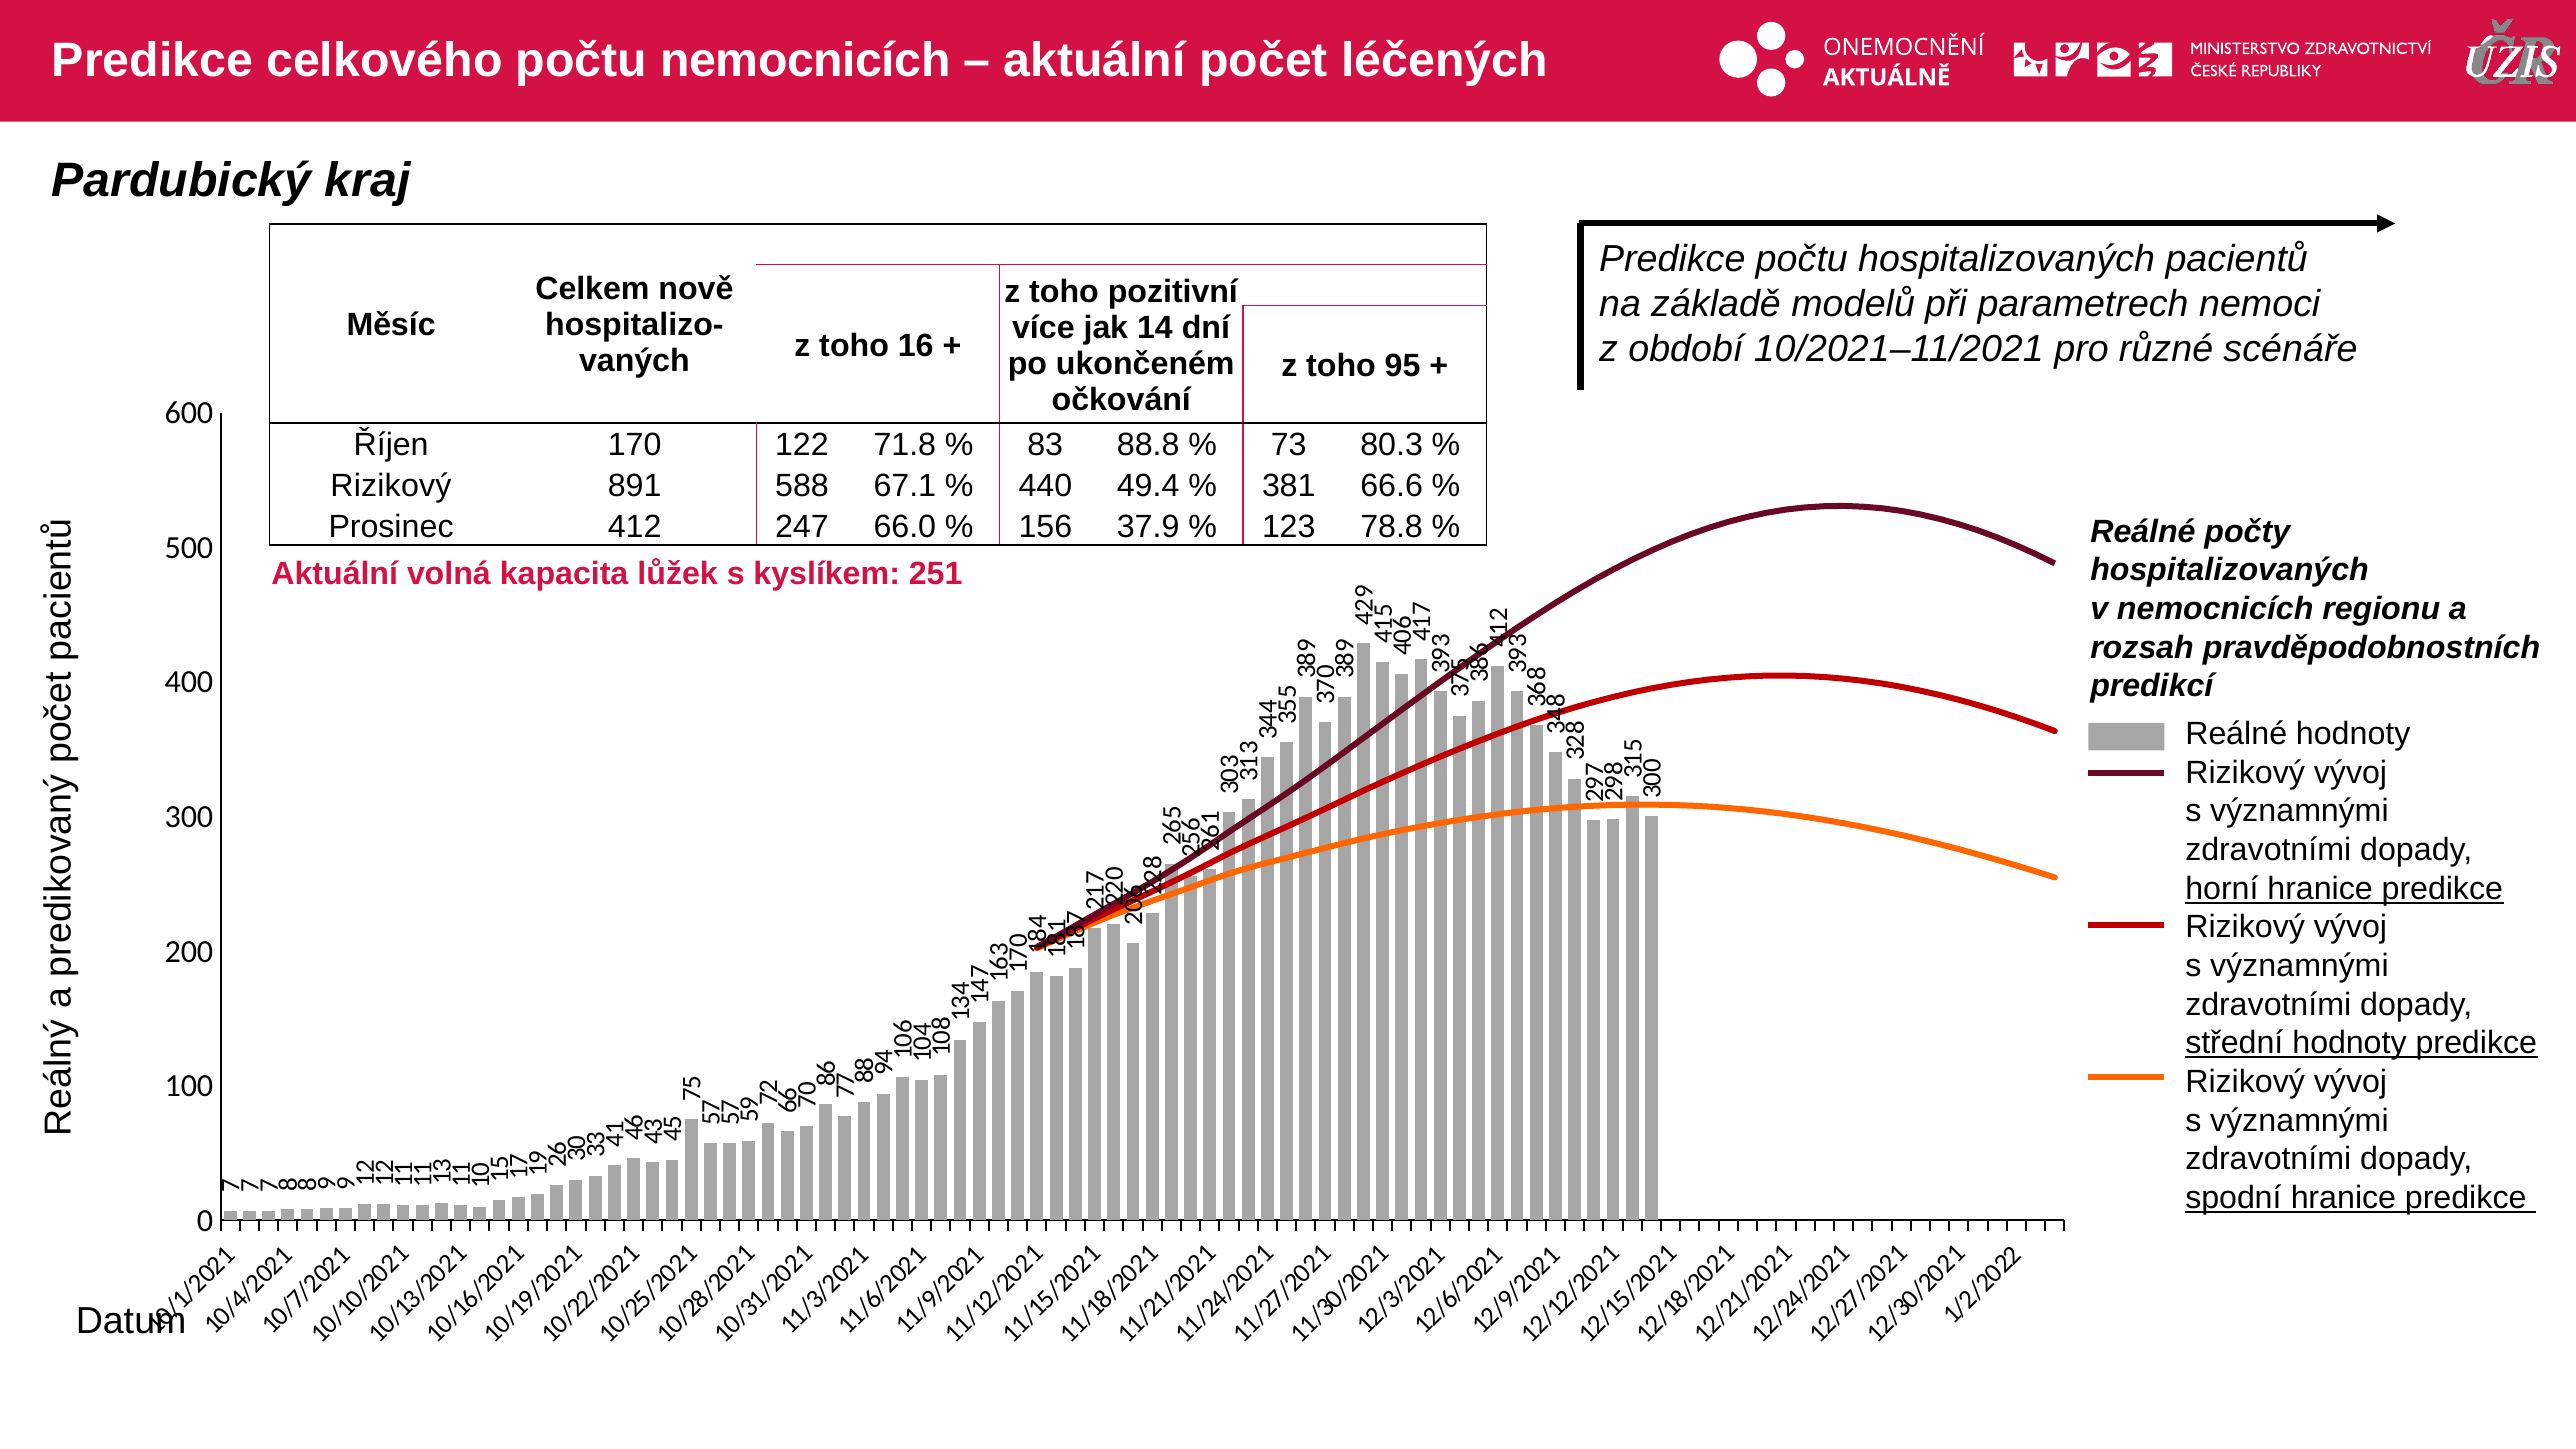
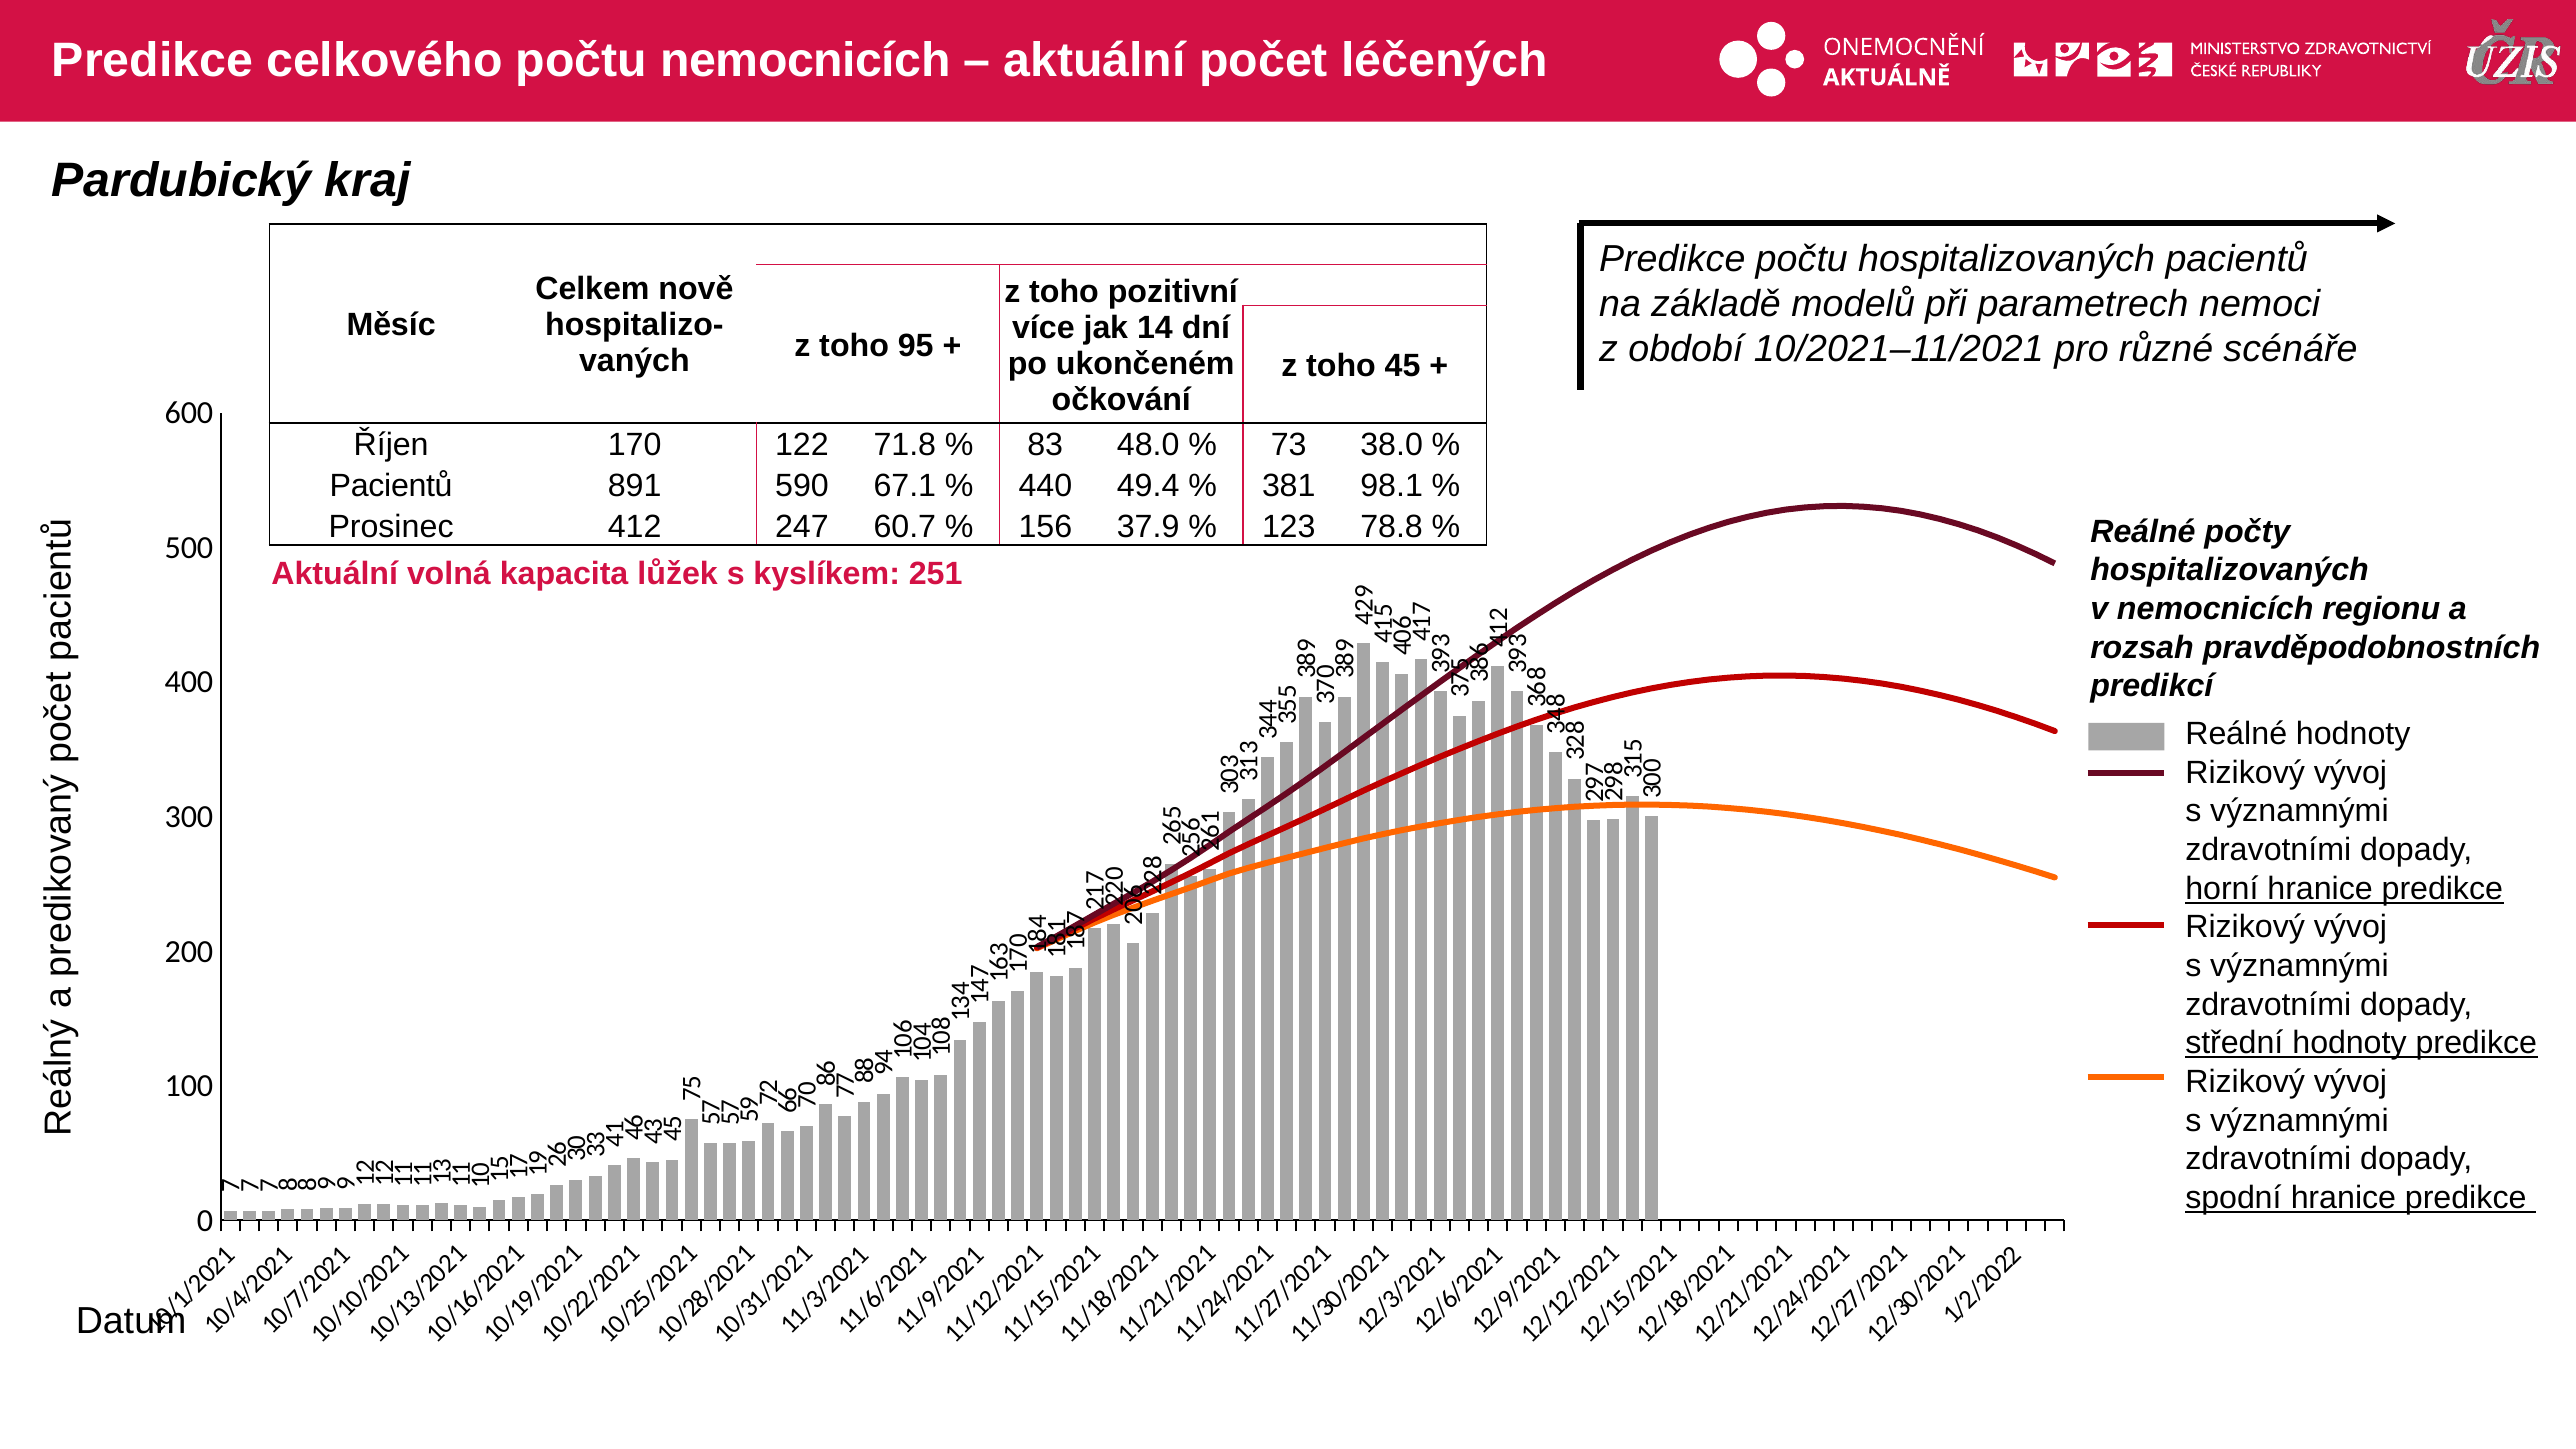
16: 16 -> 95
95: 95 -> 45
88.8: 88.8 -> 48.0
80.3: 80.3 -> 38.0
Rizikový at (391, 486): Rizikový -> Pacientů
588: 588 -> 590
66.6: 66.6 -> 98.1
66.0: 66.0 -> 60.7
